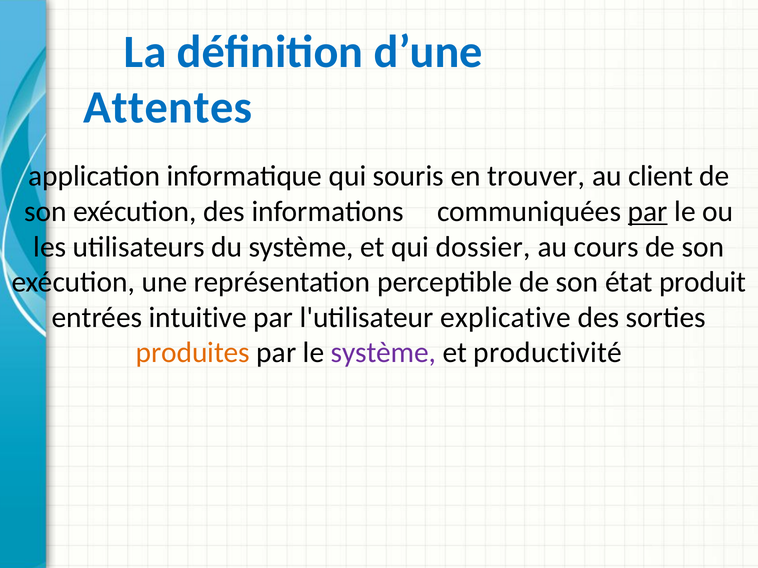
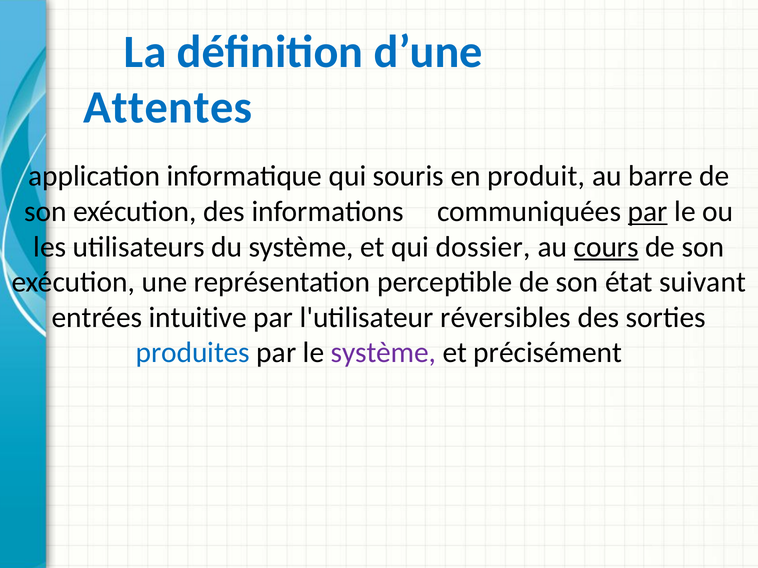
trouver: trouver -> produit
client: client -> barre
cours underline: none -> present
produit: produit -> suivant
explicative: explicative -> réversibles
produites colour: orange -> blue
productivité: productivité -> précisément
